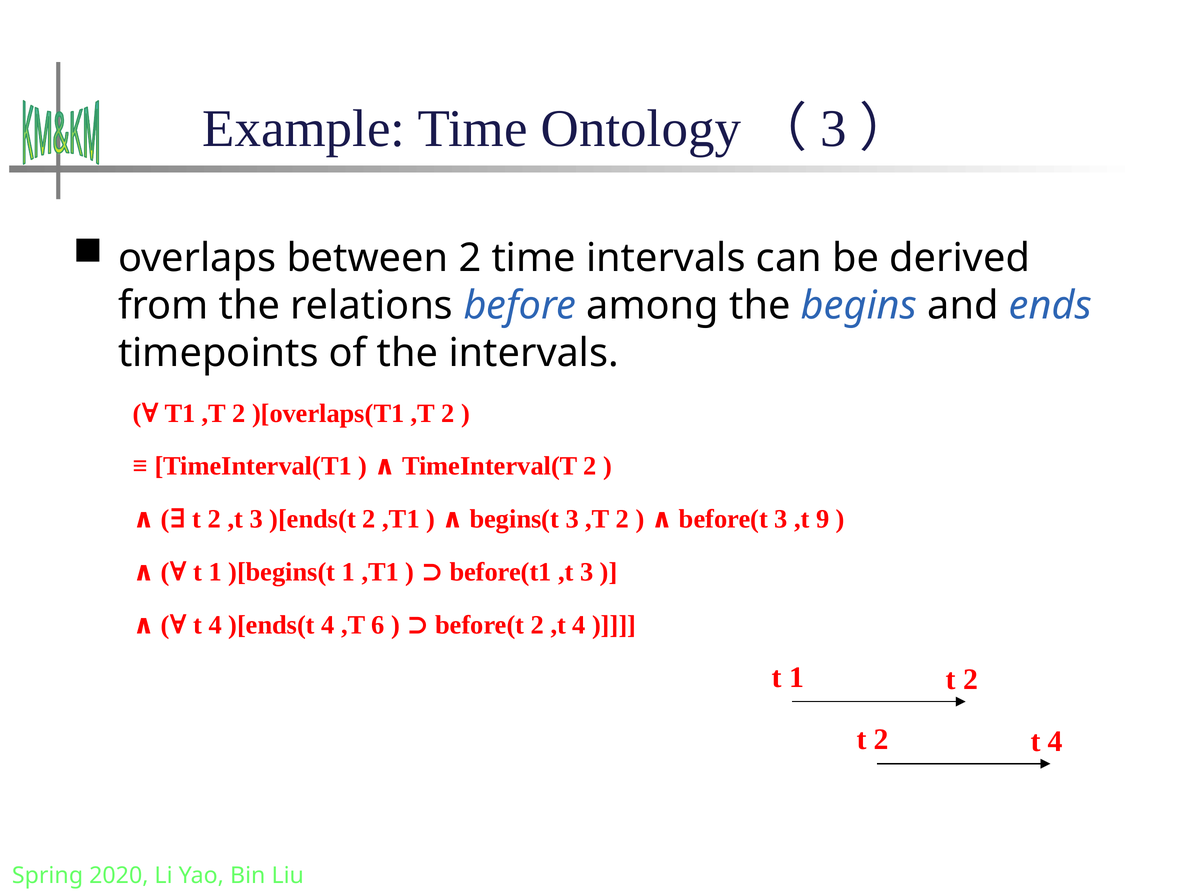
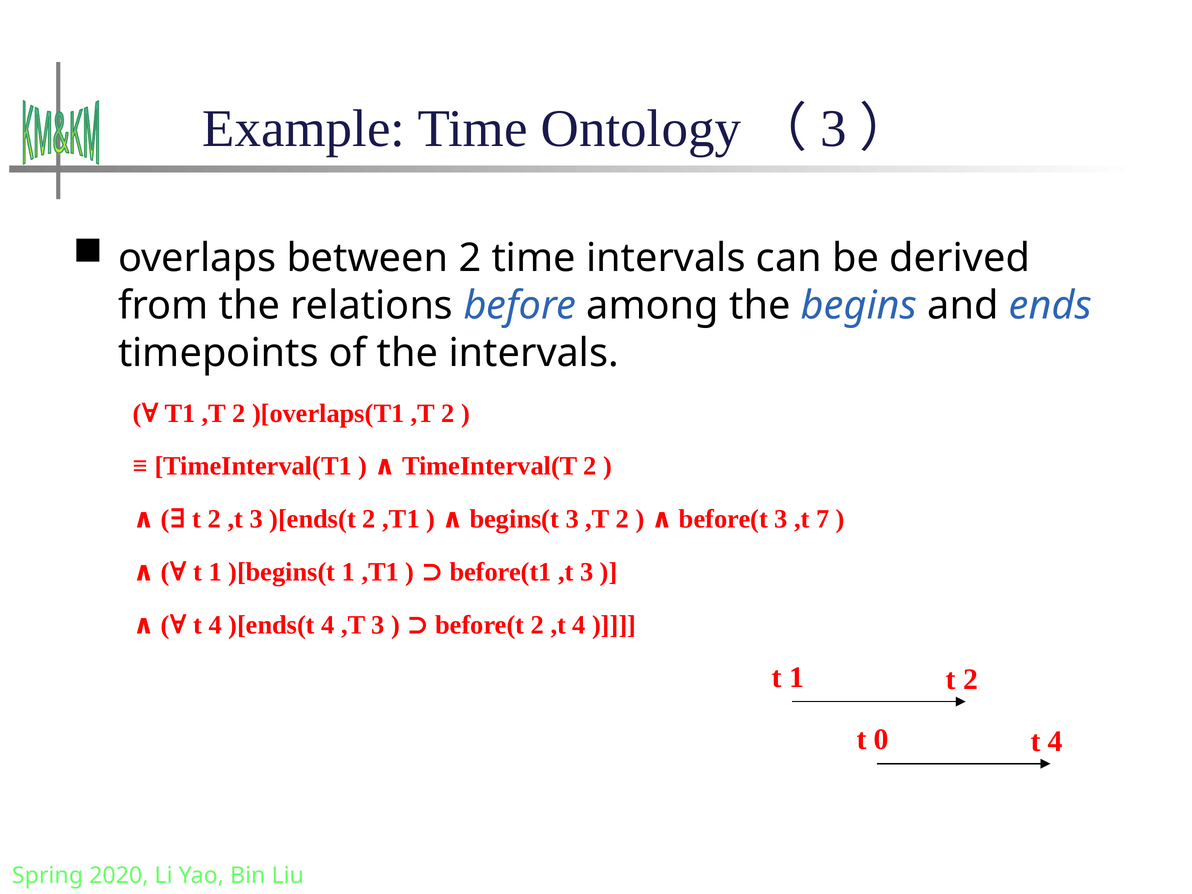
9: 9 -> 7
4 ,T 6: 6 -> 3
2 at (881, 739): 2 -> 0
